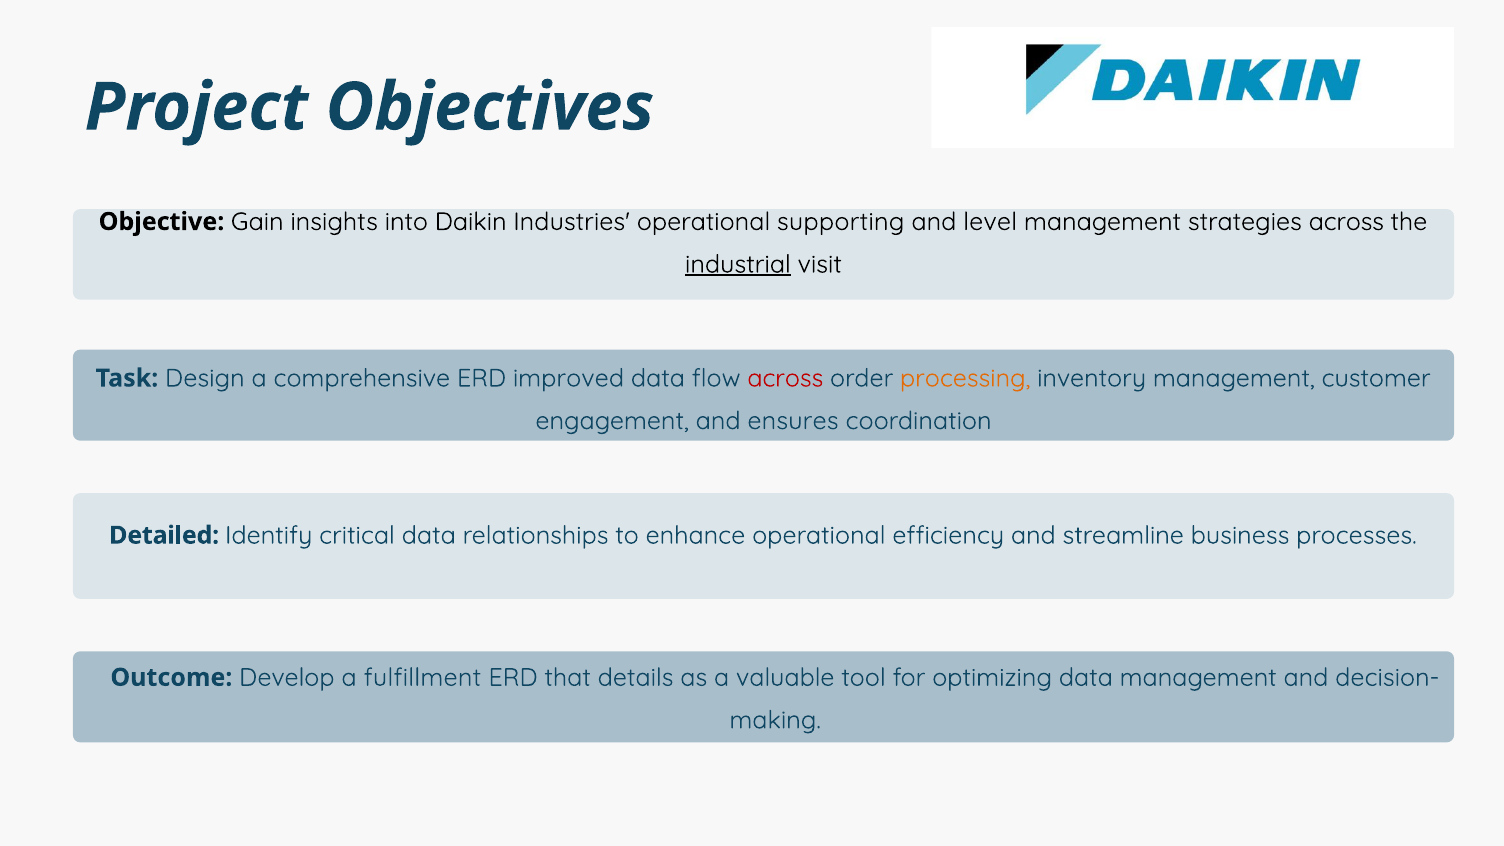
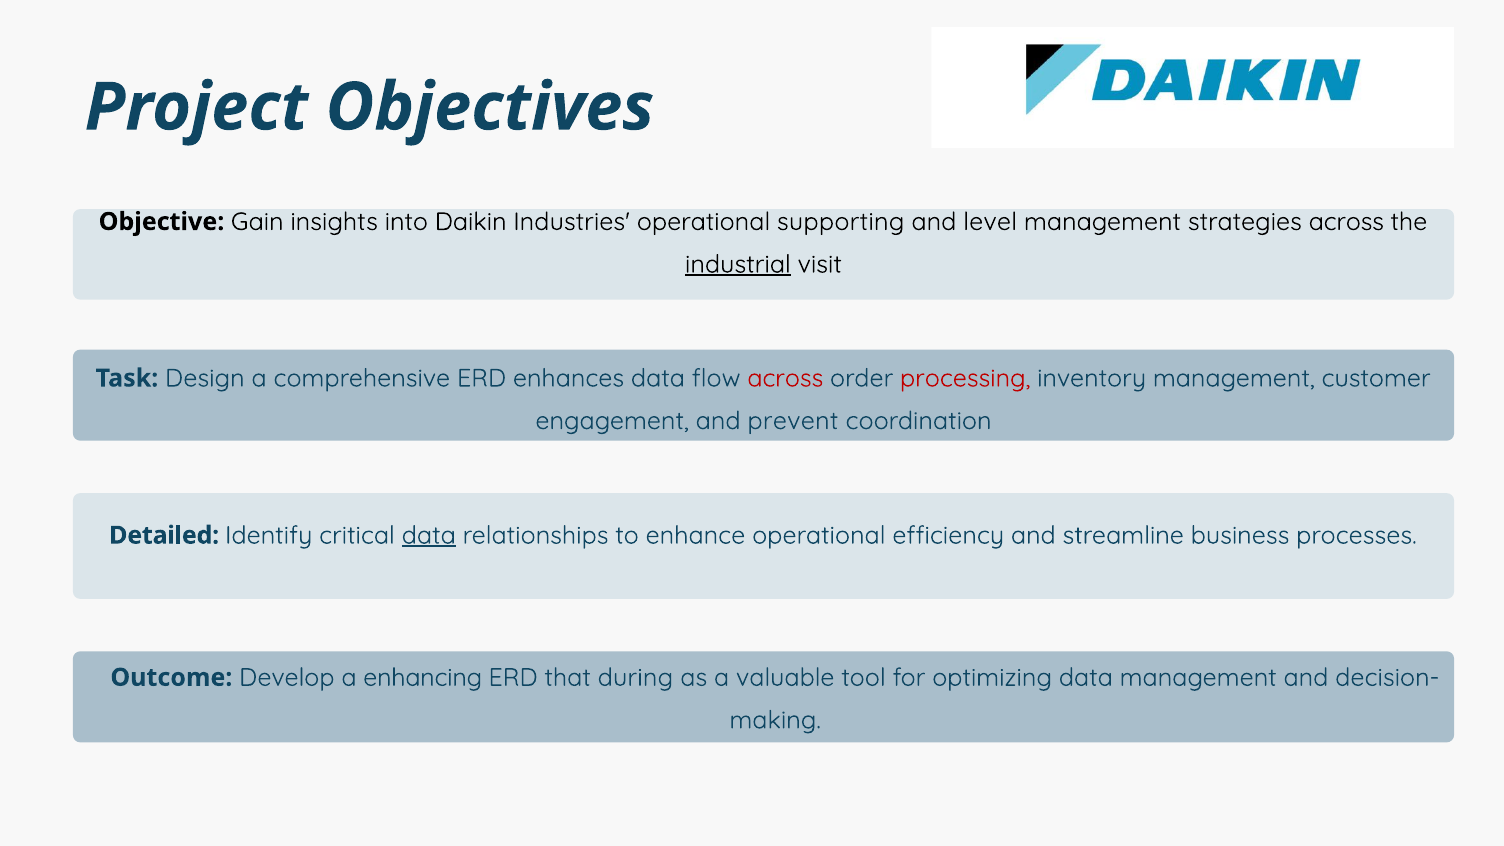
improved: improved -> enhances
processing colour: orange -> red
ensures: ensures -> prevent
data at (429, 535) underline: none -> present
fulfillment: fulfillment -> enhancing
details: details -> during
